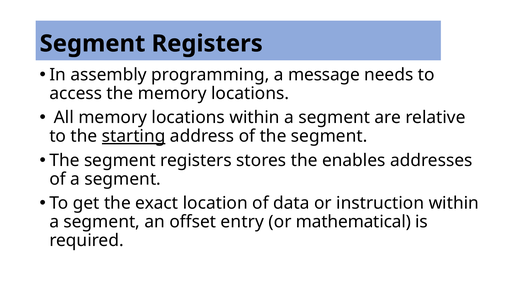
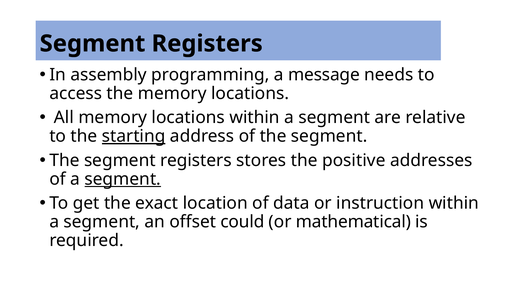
enables: enables -> positive
segment at (123, 179) underline: none -> present
entry: entry -> could
